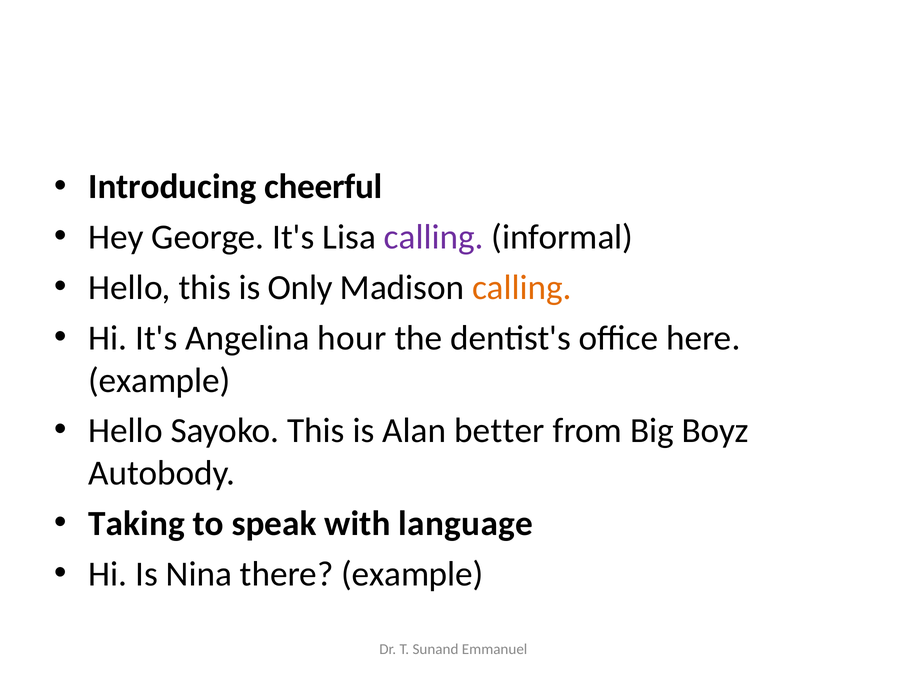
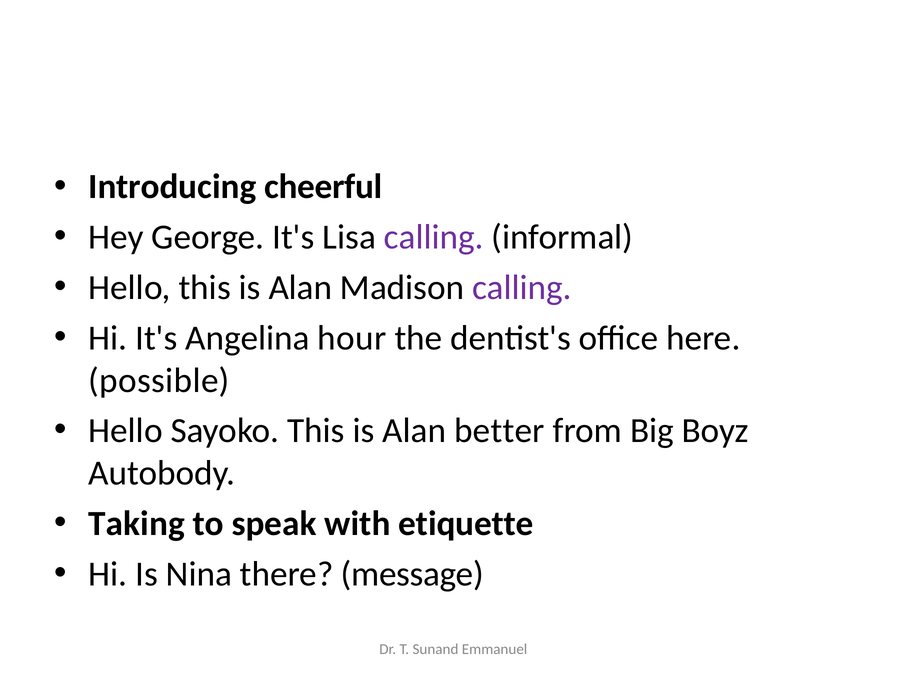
Hello this is Only: Only -> Alan
calling at (522, 288) colour: orange -> purple
example at (159, 381): example -> possible
language: language -> etiquette
there example: example -> message
